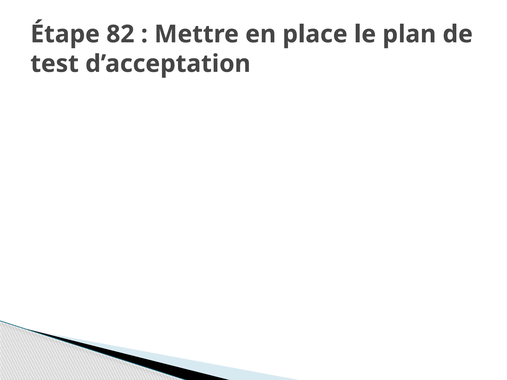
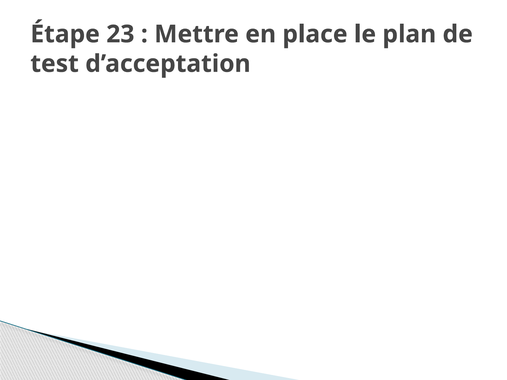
82: 82 -> 23
